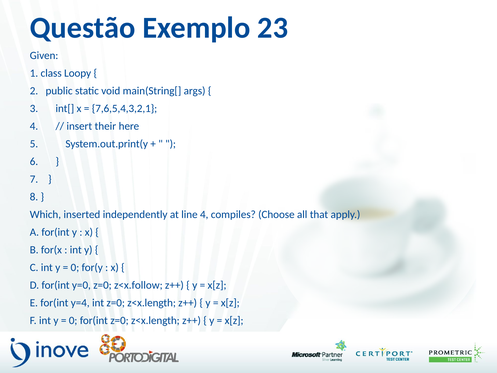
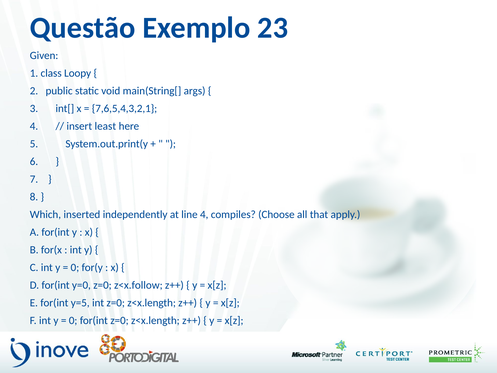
their: their -> least
y=4: y=4 -> y=5
